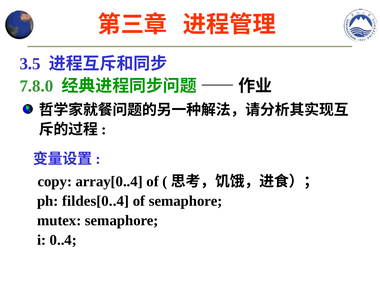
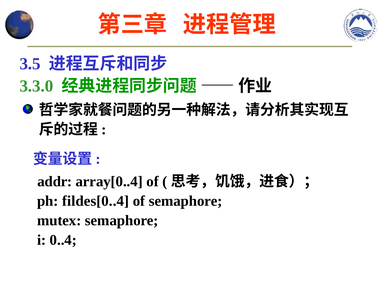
7.8.0: 7.8.0 -> 3.3.0
copy: copy -> addr
